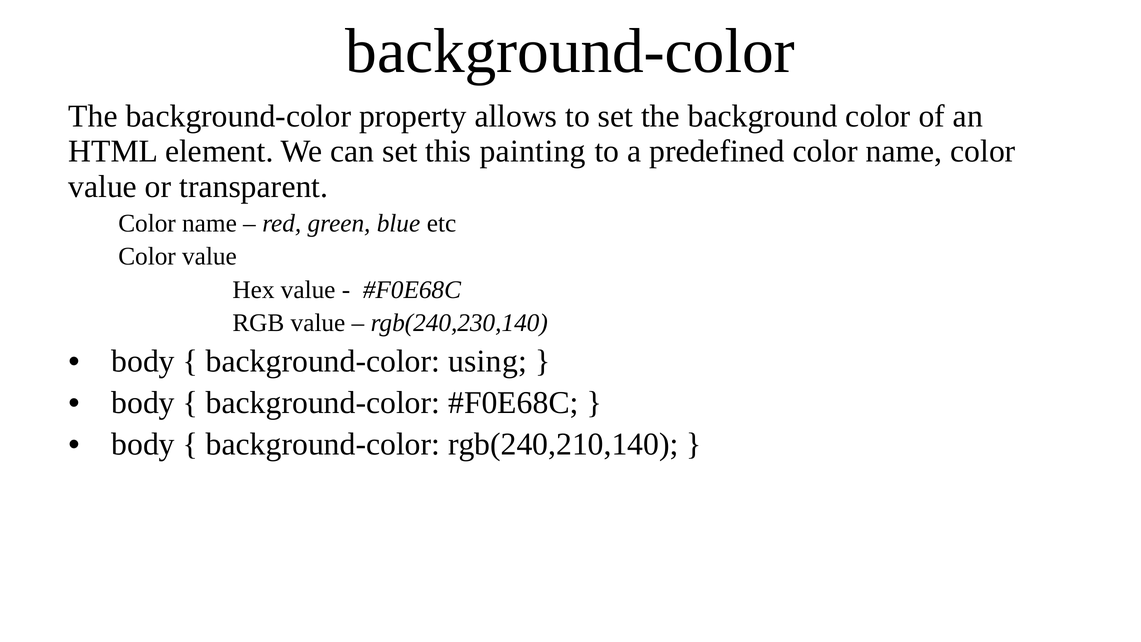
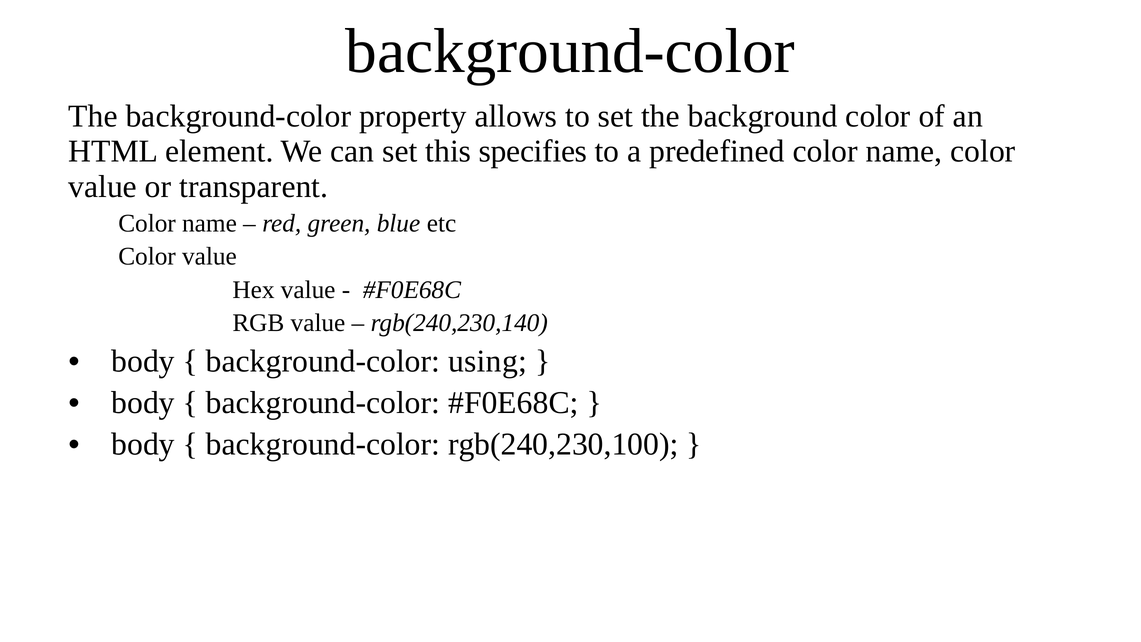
painting: painting -> specifies
rgb(240,210,140: rgb(240,210,140 -> rgb(240,230,100
